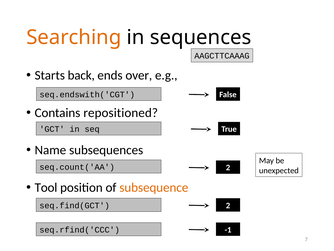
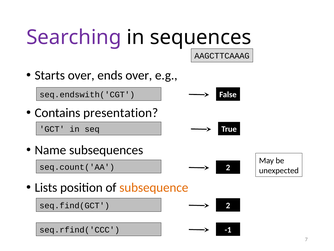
Searching colour: orange -> purple
Starts back: back -> over
repositioned: repositioned -> presentation
Tool: Tool -> Lists
